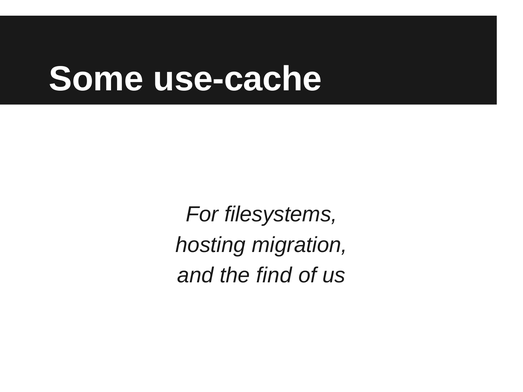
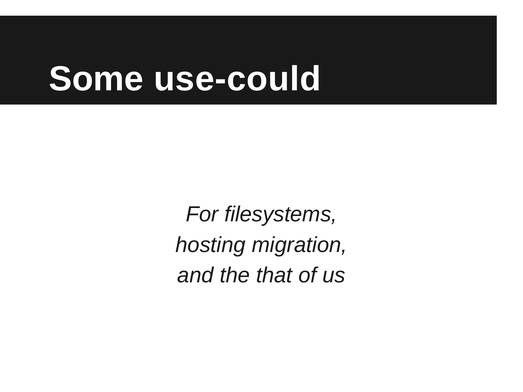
use-cache: use-cache -> use-could
find: find -> that
